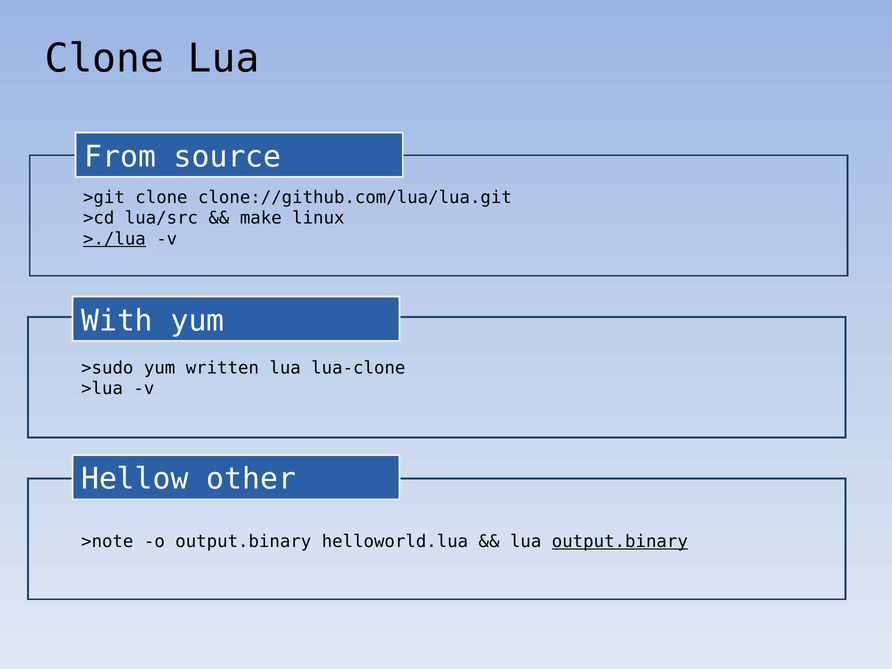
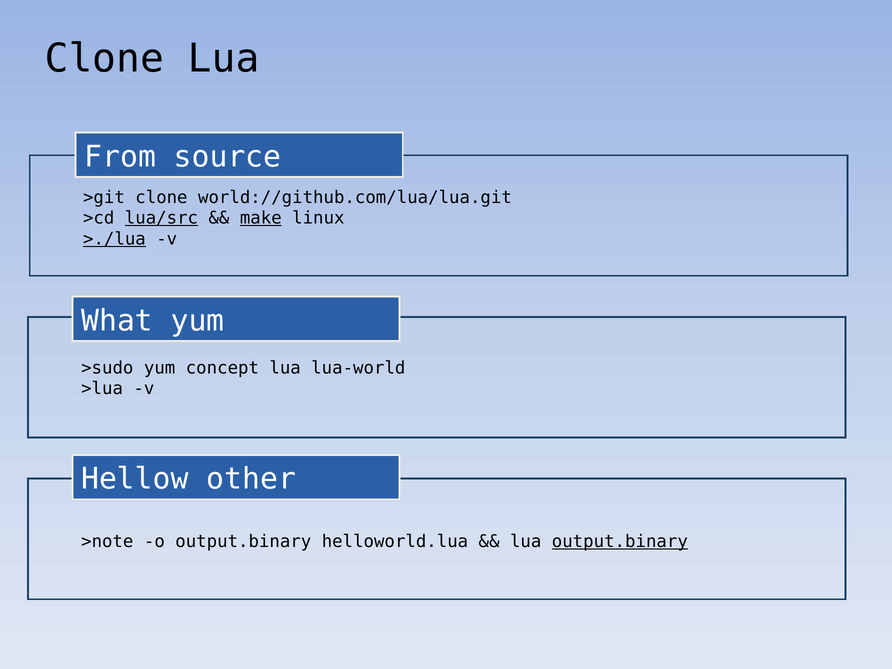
clone://github.com/lua/lua.git: clone://github.com/lua/lua.git -> world://github.com/lua/lua.git
lua/src underline: none -> present
make underline: none -> present
With: With -> What
written: written -> concept
lua-clone: lua-clone -> lua-world
